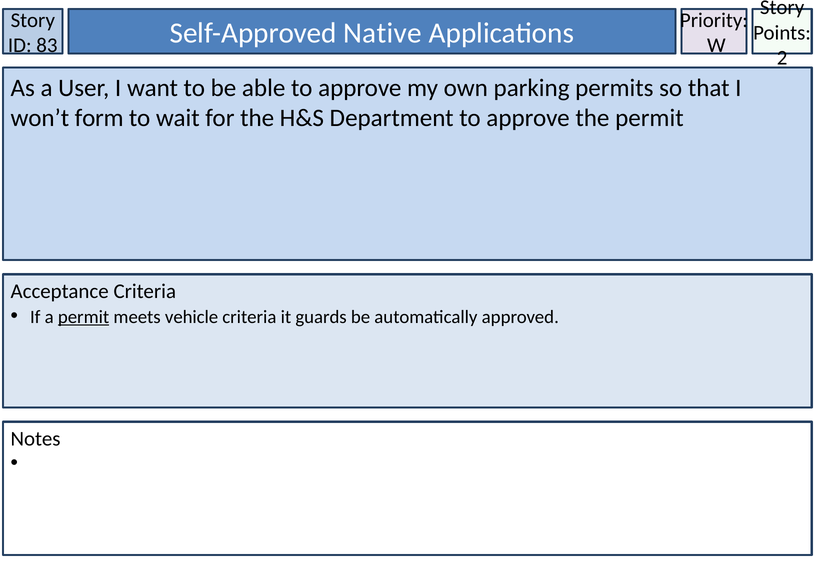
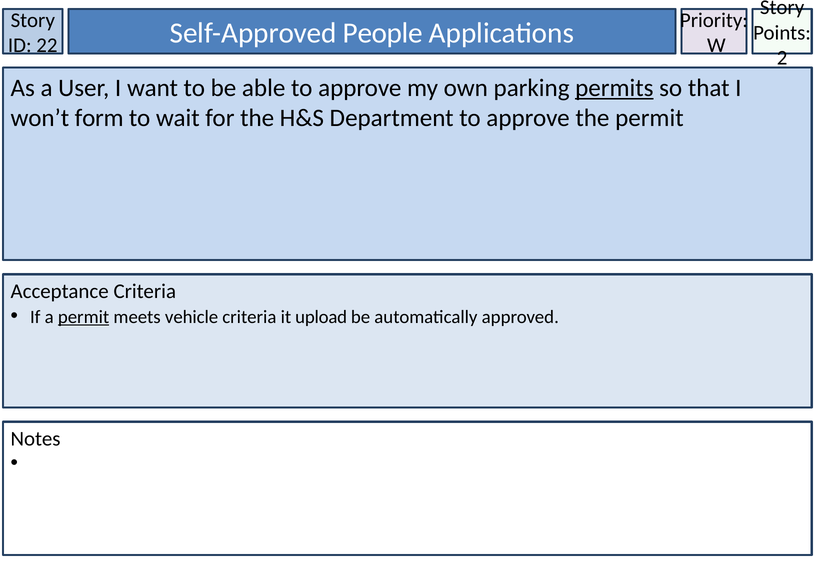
83: 83 -> 22
Native: Native -> People
permits underline: none -> present
guards: guards -> upload
